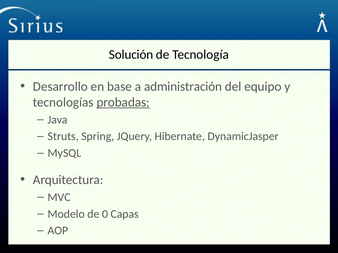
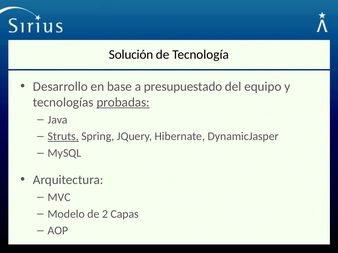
administración: administración -> presupuestado
Struts underline: none -> present
0: 0 -> 2
